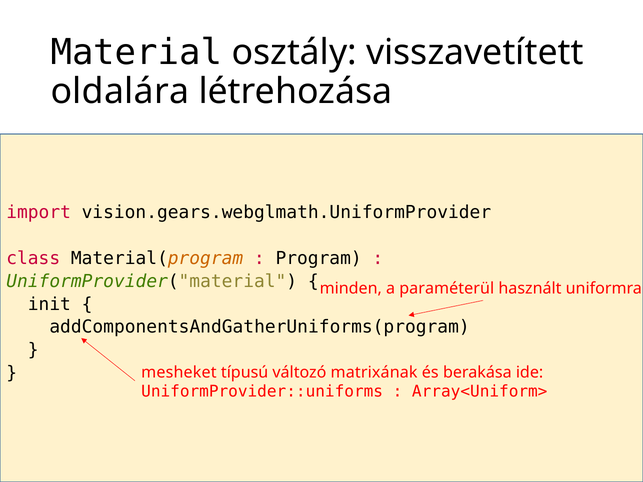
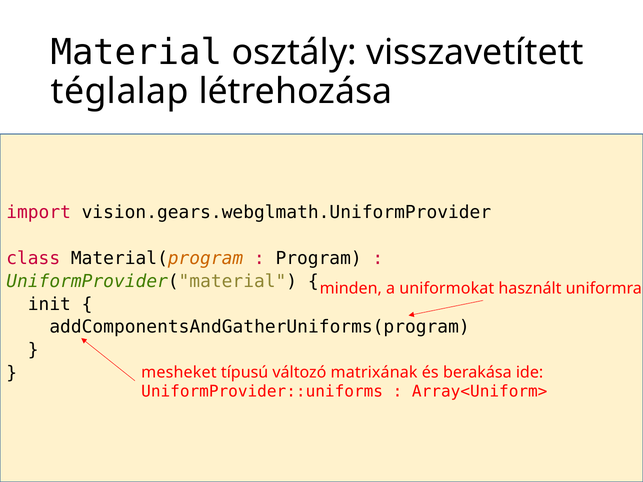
oldalára: oldalára -> téglalap
paraméterül: paraméterül -> uniformokat
